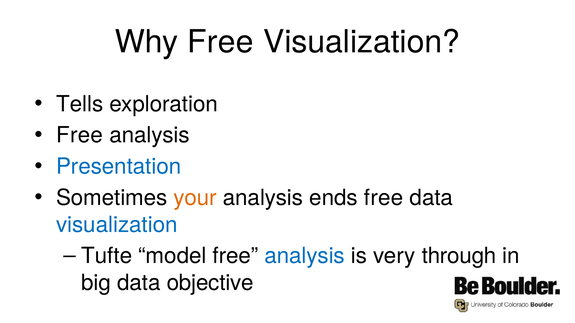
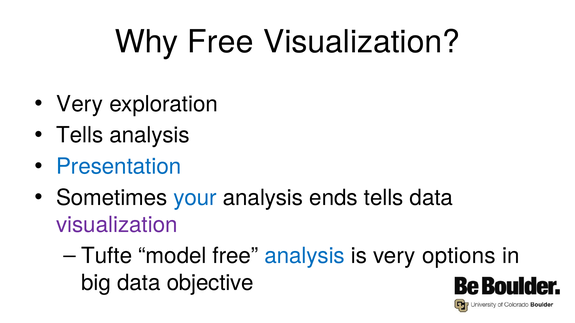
Tells at (80, 104): Tells -> Very
Free at (80, 135): Free -> Tells
your colour: orange -> blue
ends free: free -> tells
visualization at (117, 225) colour: blue -> purple
through: through -> options
